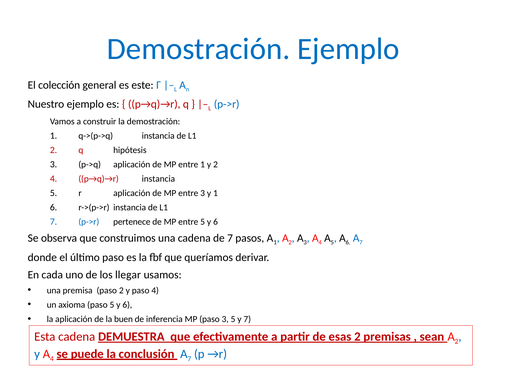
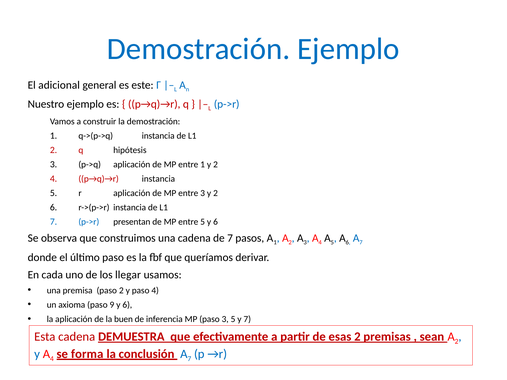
colección: colección -> adicional
3 y 1: 1 -> 2
pertenece: pertenece -> presentan
paso 5: 5 -> 9
puede: puede -> forma
